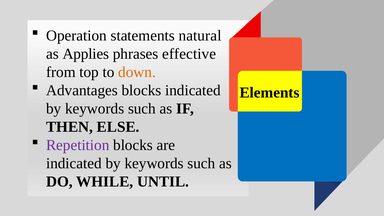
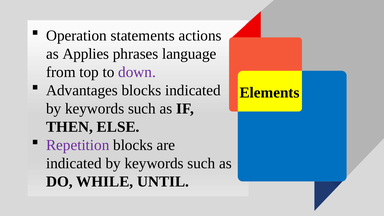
natural: natural -> actions
effective: effective -> language
down colour: orange -> purple
